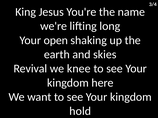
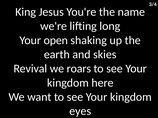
knee: knee -> roars
hold: hold -> eyes
